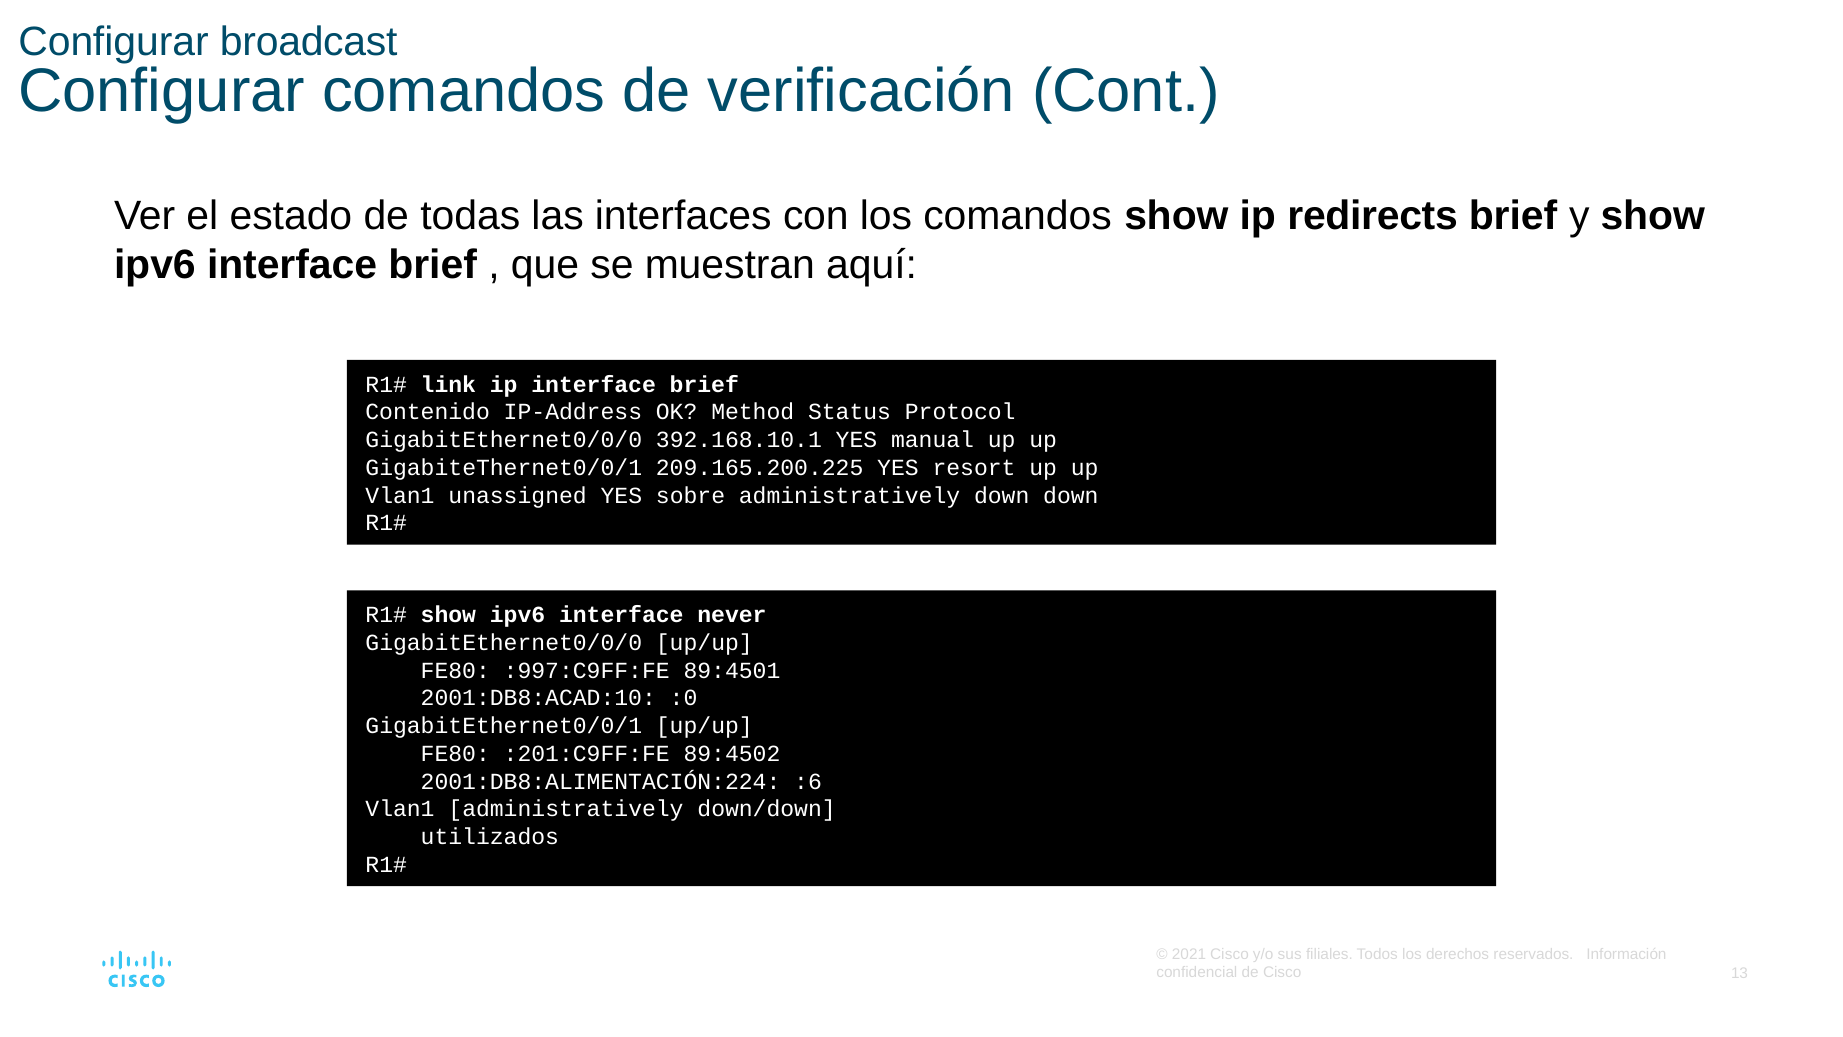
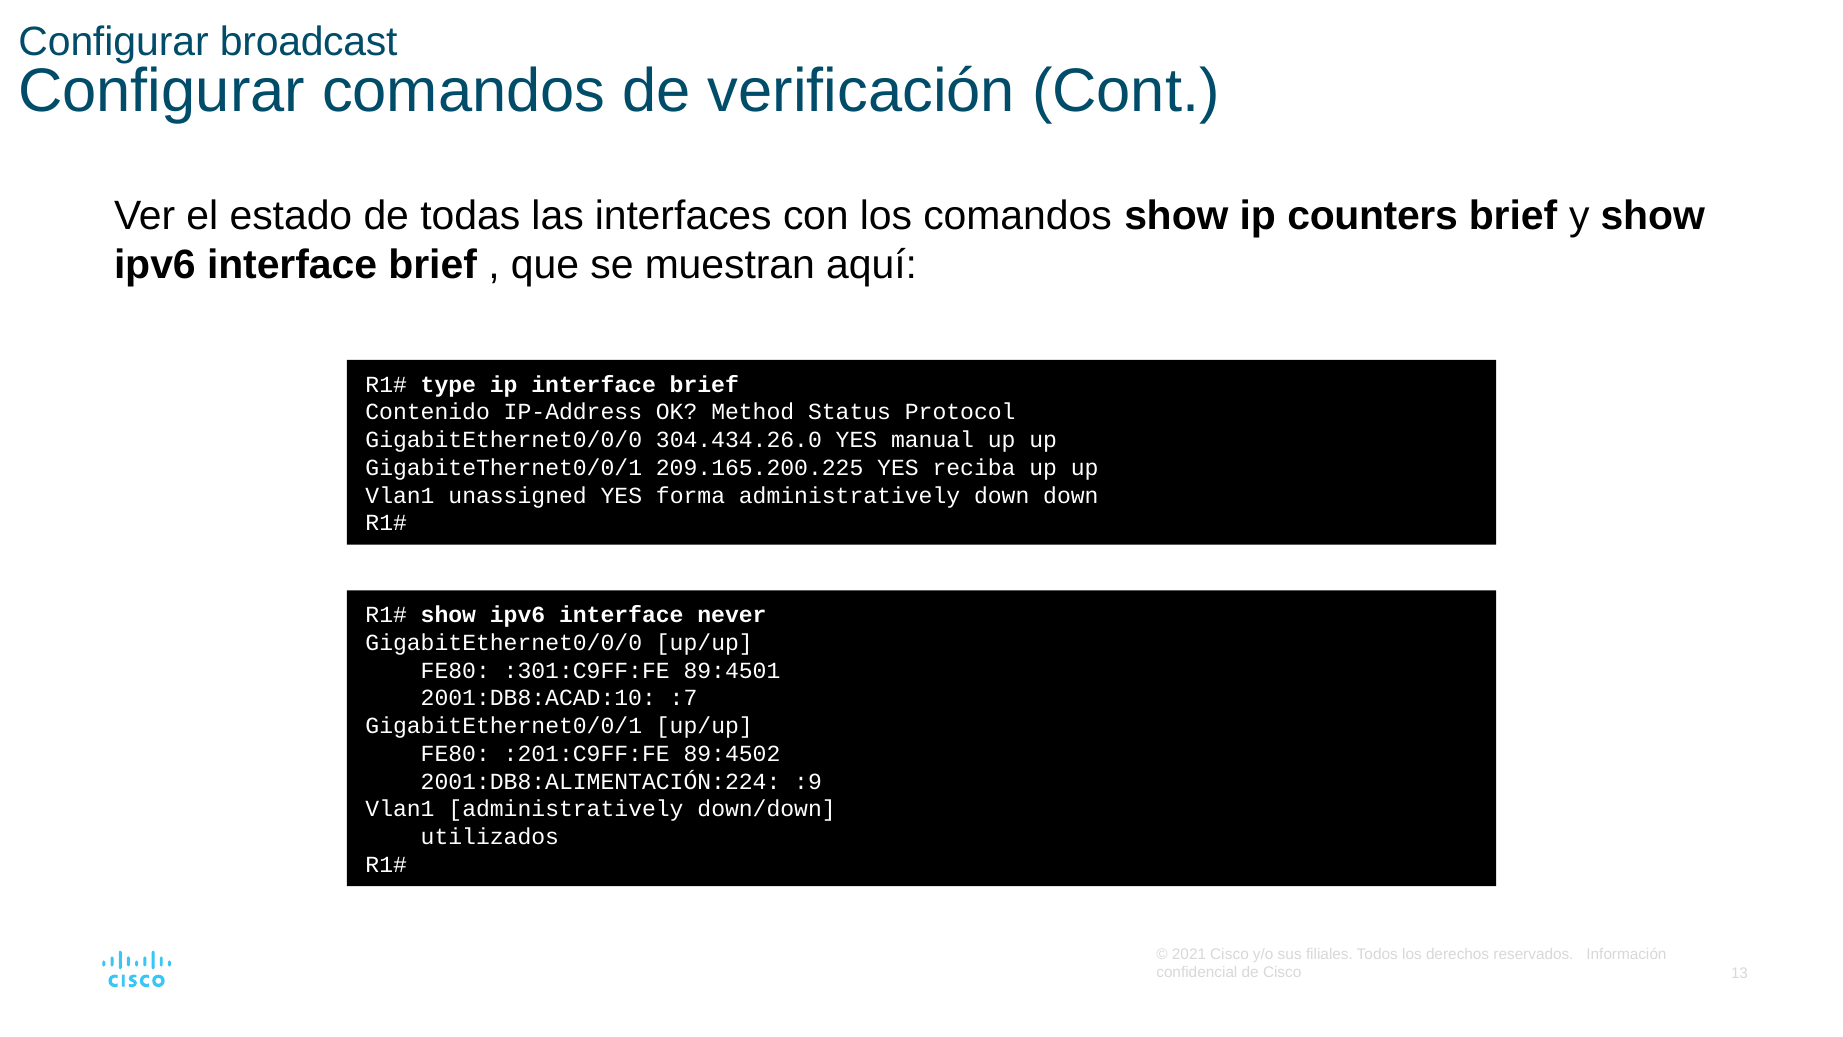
redirects: redirects -> counters
link: link -> type
392.168.10.1: 392.168.10.1 -> 304.434.26.0
resort: resort -> reciba
sobre: sobre -> forma
:997:C9FF:FE: :997:C9FF:FE -> :301:C9FF:FE
:0: :0 -> :7
:6: :6 -> :9
